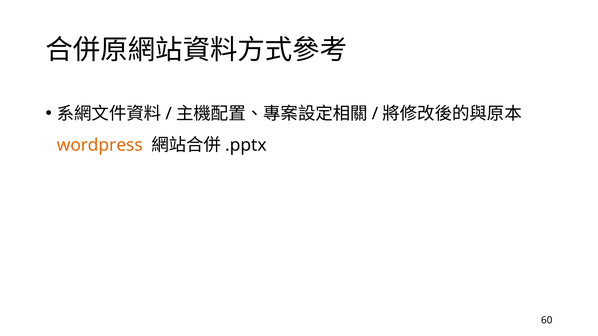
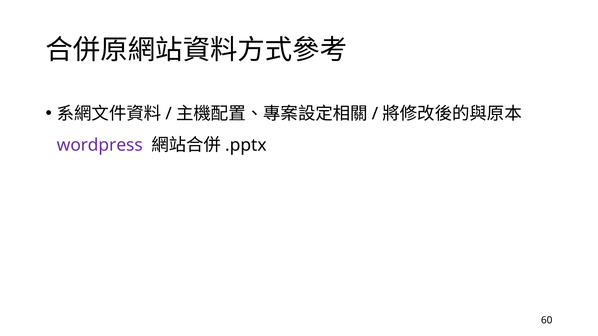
wordpress colour: orange -> purple
